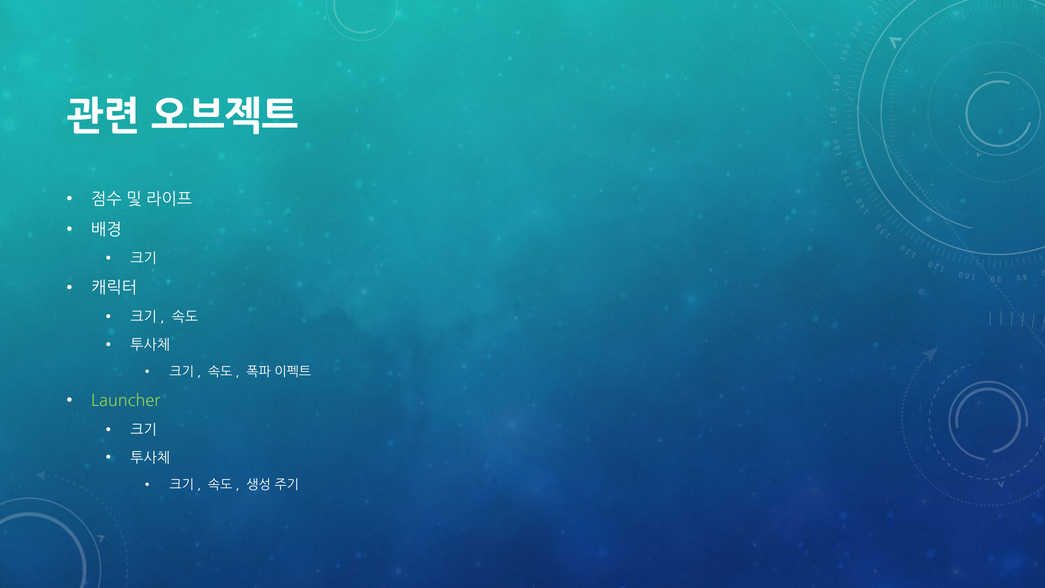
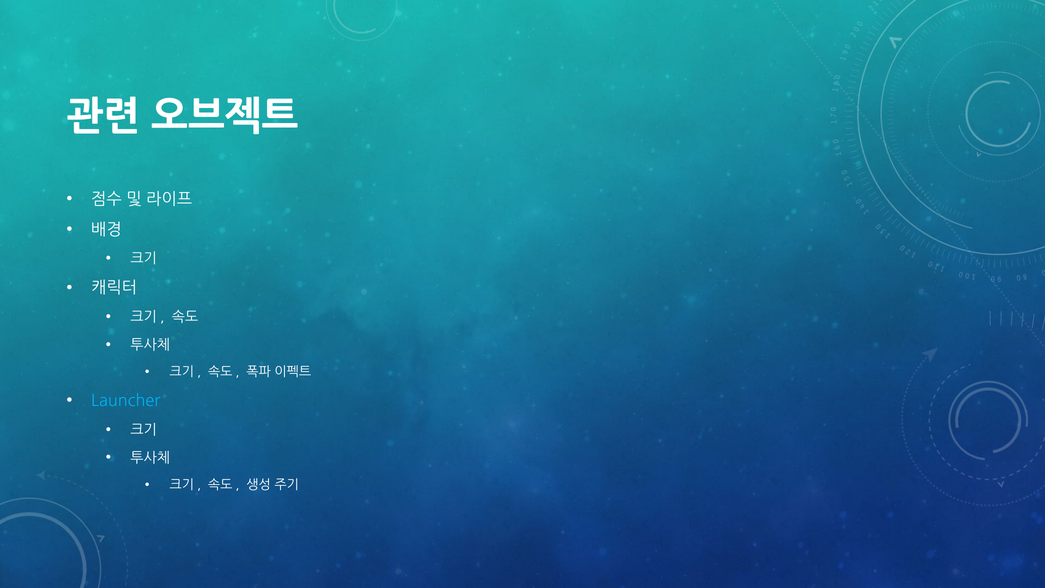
Launcher colour: light green -> light blue
